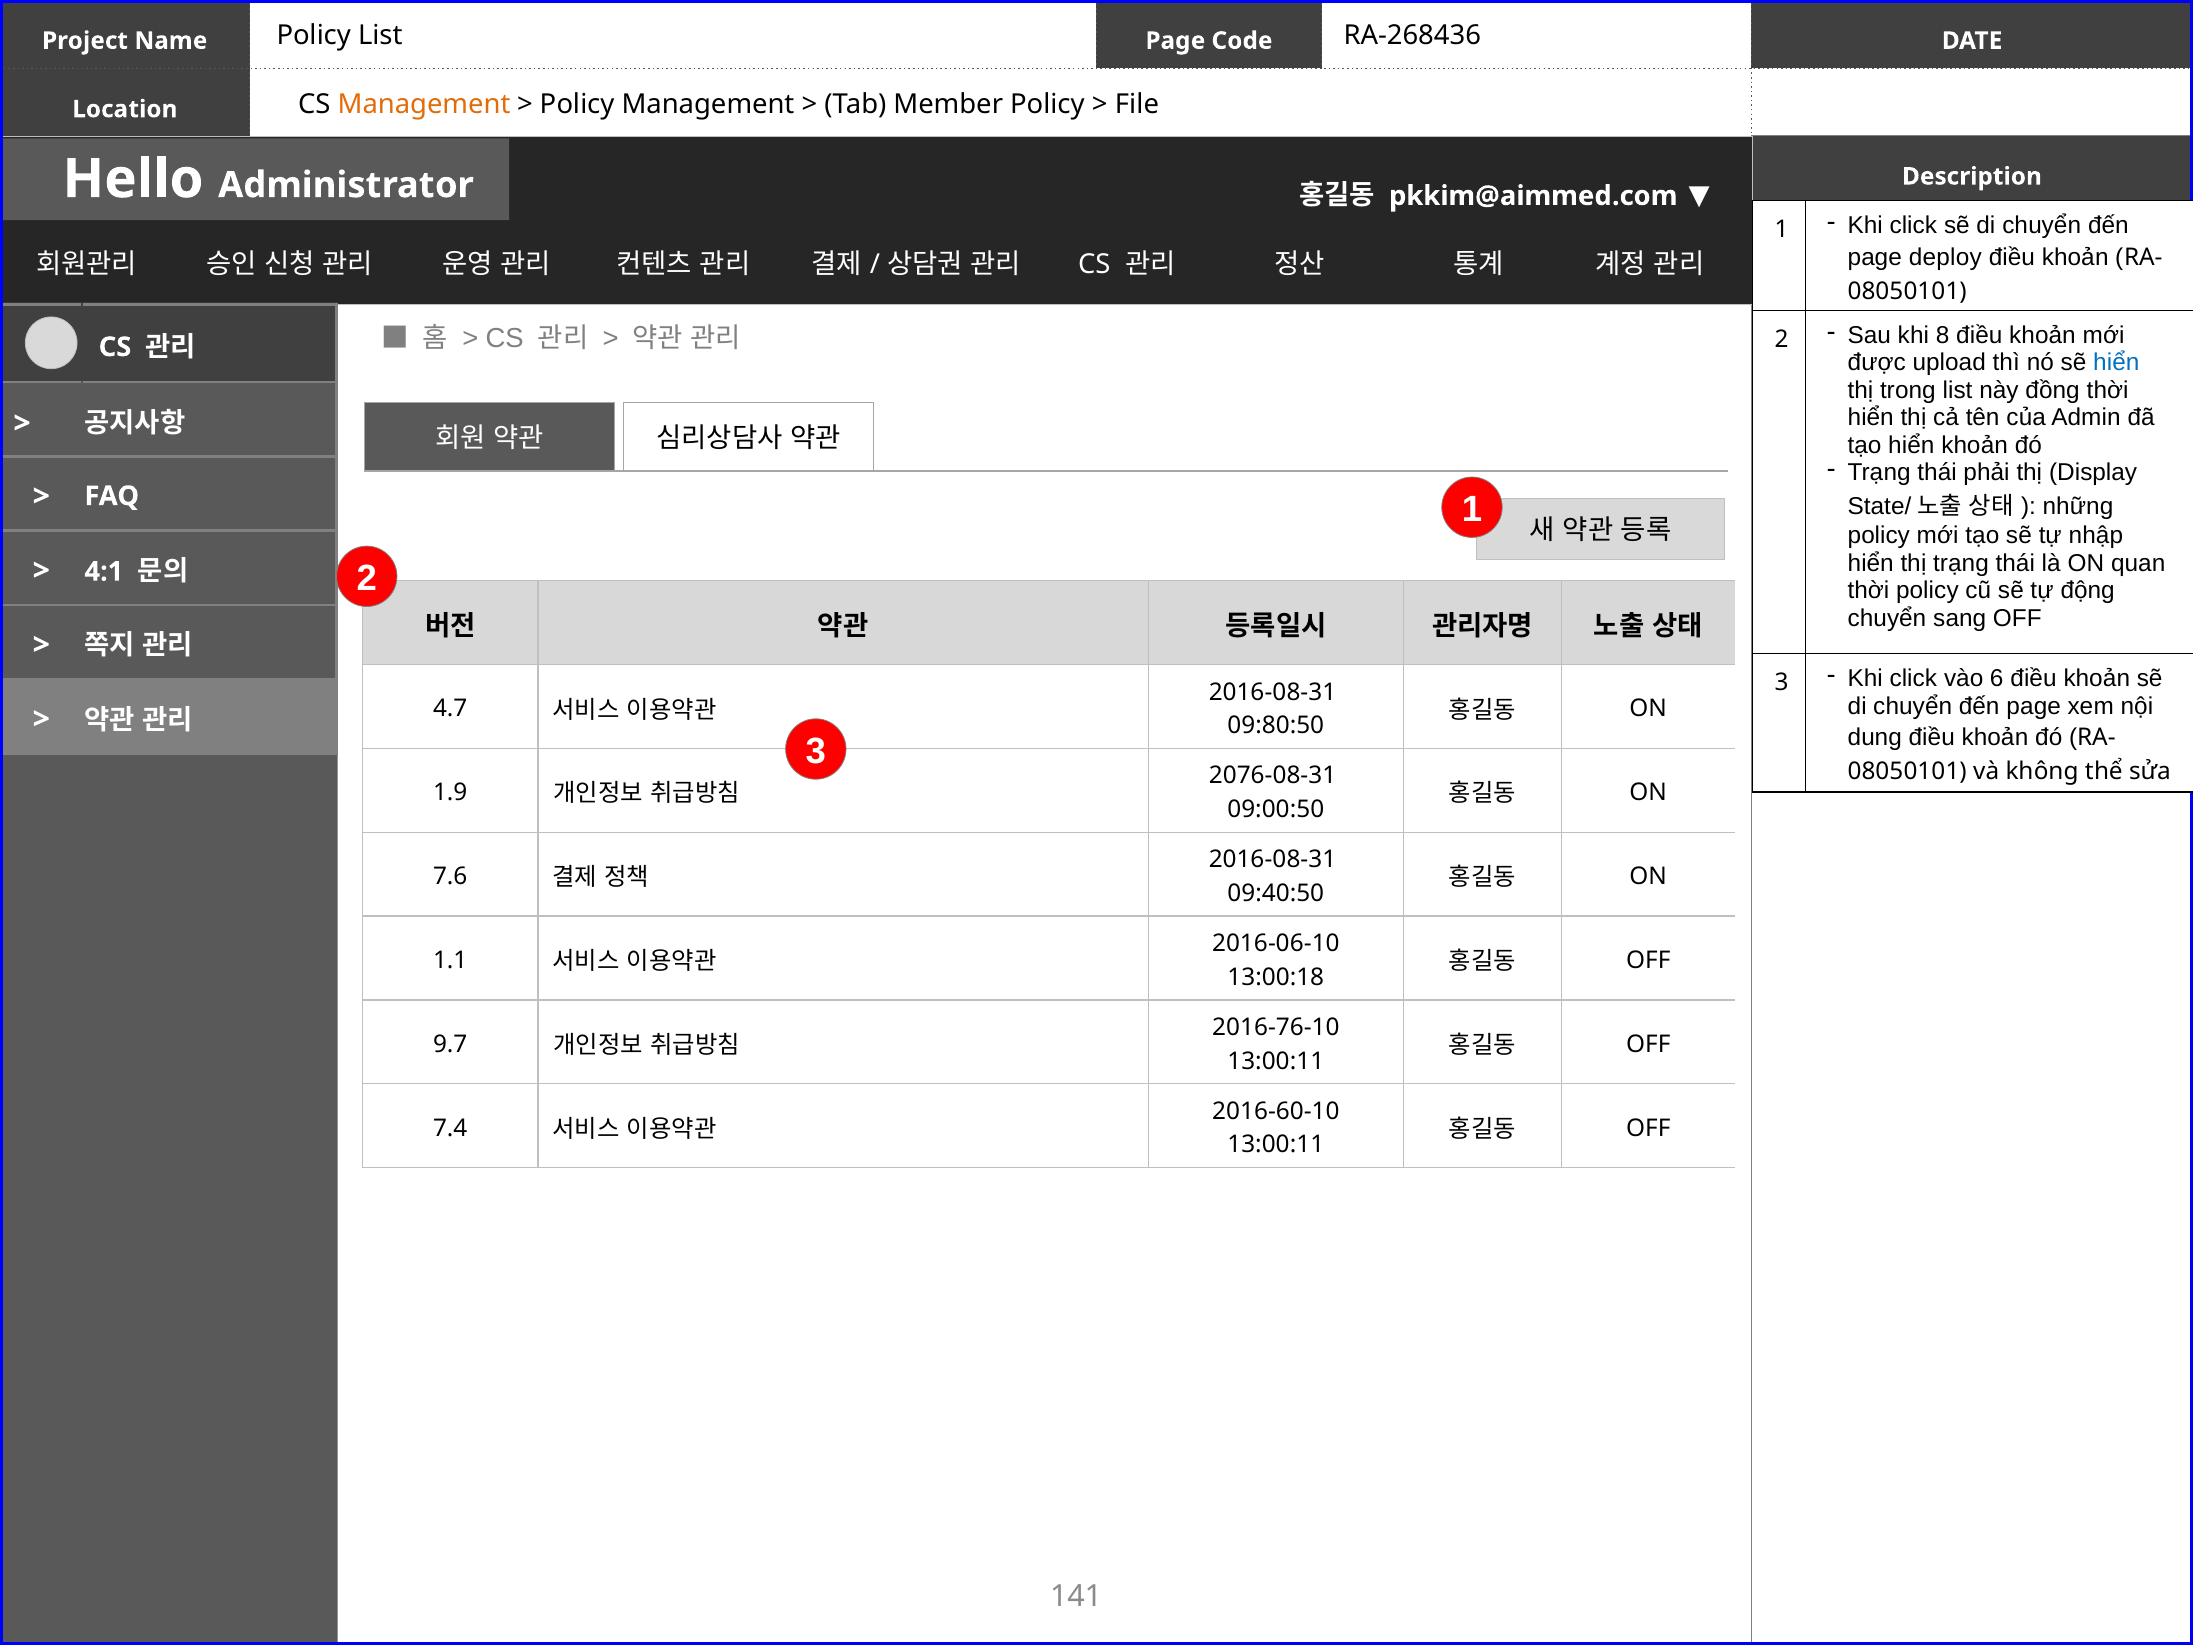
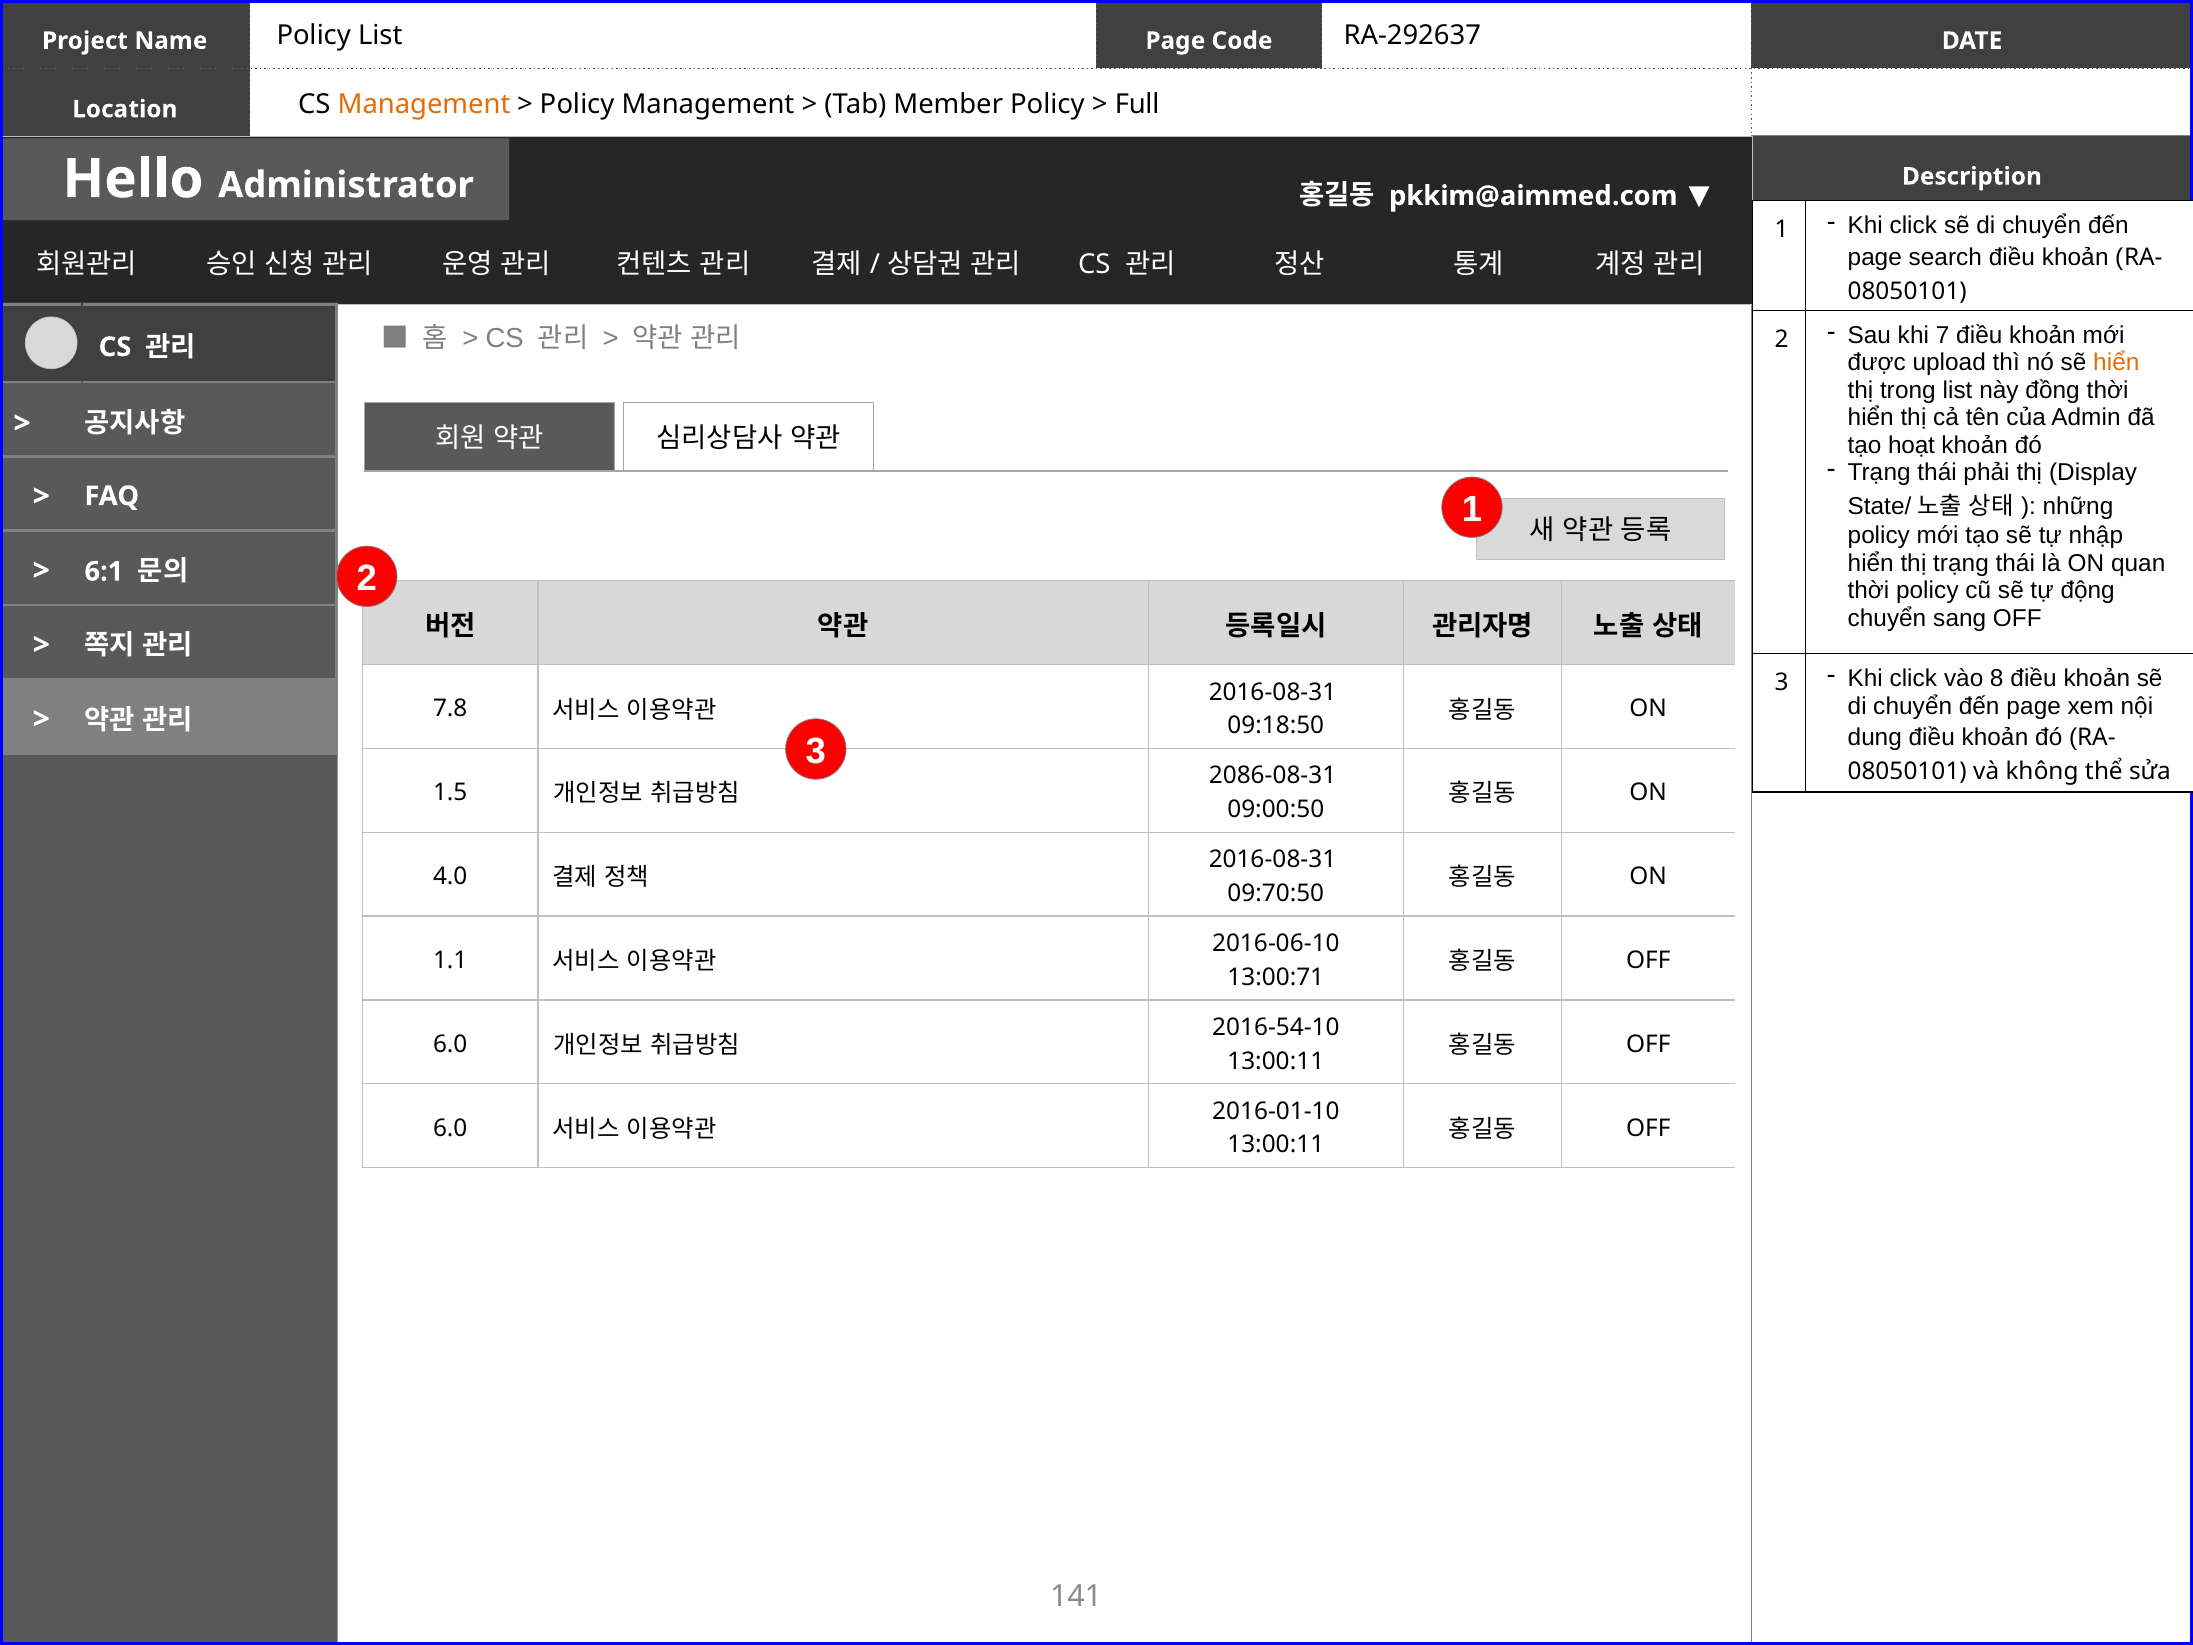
RA-268436: RA-268436 -> RA-292637
File: File -> Full
deploy: deploy -> search
8: 8 -> 7
hiển at (2116, 363) colour: blue -> orange
tạo hiển: hiển -> hoạt
4:1: 4:1 -> 6:1
6: 6 -> 8
4.7: 4.7 -> 7.8
09:80:50: 09:80:50 -> 09:18:50
2076-08-31: 2076-08-31 -> 2086-08-31
1.9: 1.9 -> 1.5
7.6: 7.6 -> 4.0
09:40:50: 09:40:50 -> 09:70:50
13:00:18: 13:00:18 -> 13:00:71
2016-76-10: 2016-76-10 -> 2016-54-10
9.7 at (450, 1044): 9.7 -> 6.0
2016-60-10: 2016-60-10 -> 2016-01-10
7.4 at (450, 1128): 7.4 -> 6.0
